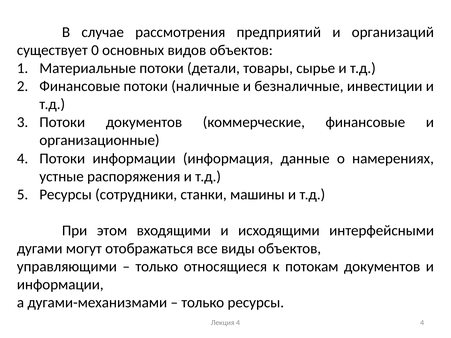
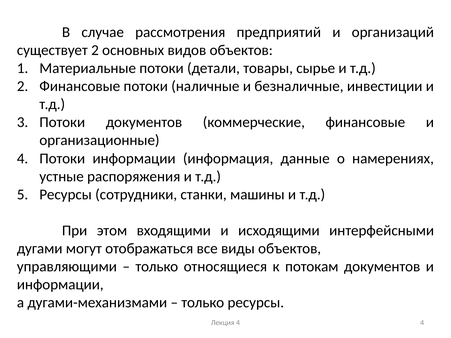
существует 0: 0 -> 2
